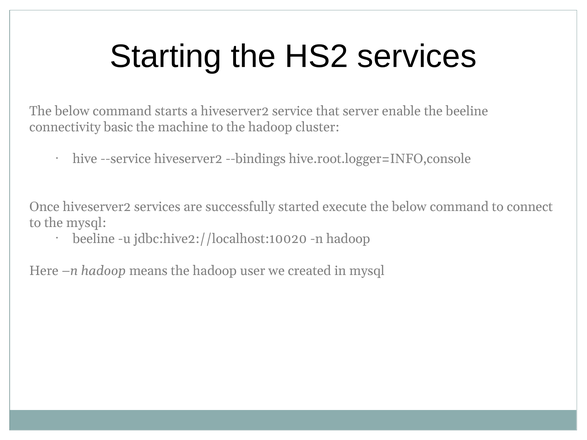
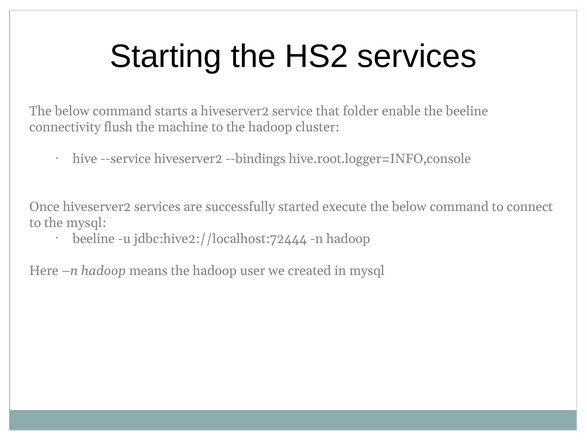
server: server -> folder
basic: basic -> flush
jdbc:hive2://localhost:10020: jdbc:hive2://localhost:10020 -> jdbc:hive2://localhost:72444
